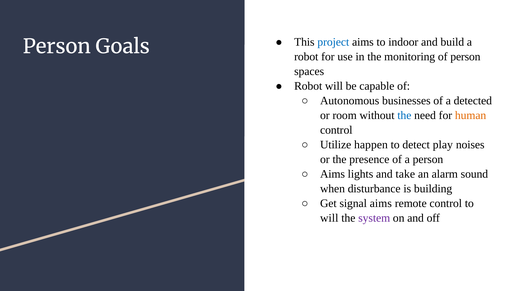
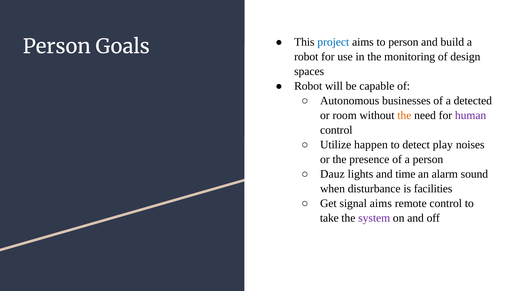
to indoor: indoor -> person
of person: person -> design
the at (404, 115) colour: blue -> orange
human colour: orange -> purple
Aims at (333, 174): Aims -> Dauz
take: take -> time
building: building -> facilities
will at (329, 218): will -> take
